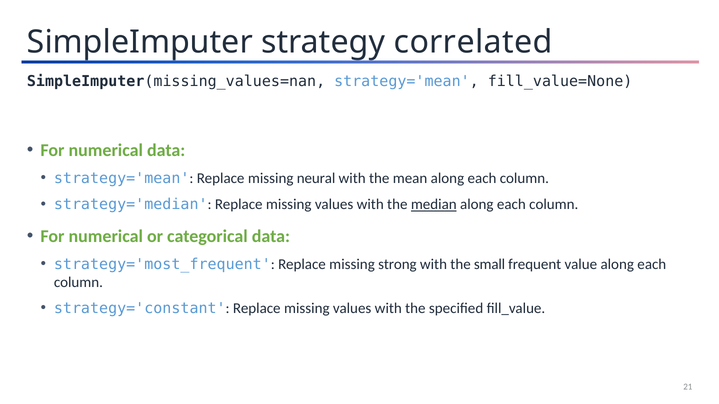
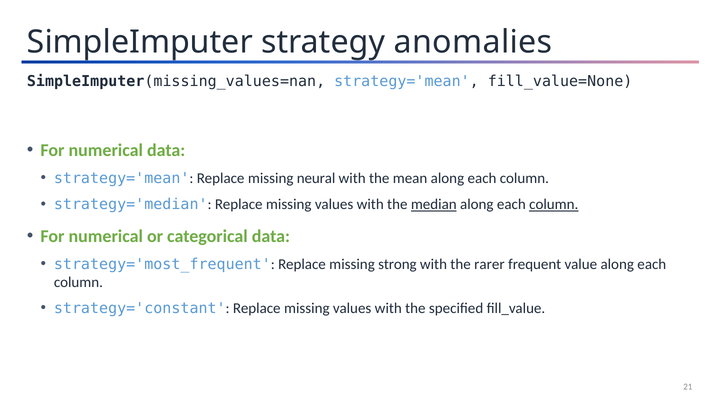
correlated: correlated -> anomalies
column at (554, 205) underline: none -> present
small: small -> rarer
